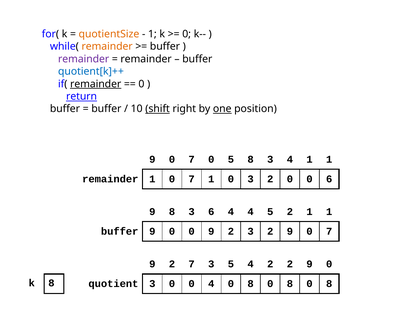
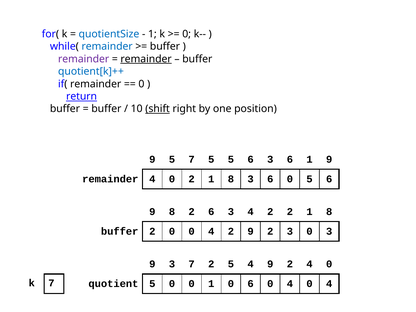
quotientSize colour: orange -> blue
remainder at (107, 46) colour: orange -> blue
remainder at (146, 59) underline: none -> present
remainder at (96, 84) underline: present -> none
one underline: present -> none
0 at (172, 159): 0 -> 5
7 0: 0 -> 5
8 at (251, 159): 8 -> 6
4 at (290, 159): 4 -> 6
1 at (329, 159): 1 -> 9
remainder 1: 1 -> 4
7 at (192, 179): 7 -> 2
0 at (231, 179): 0 -> 8
2 at (270, 179): 2 -> 6
0 at (310, 179): 0 -> 5
9 8 3: 3 -> 2
4 at (231, 212): 4 -> 3
5 at (270, 212): 5 -> 2
1 at (329, 212): 1 -> 8
buffer 9: 9 -> 2
0 0 9: 9 -> 4
2 3: 3 -> 9
9 at (290, 231): 9 -> 3
7 at (329, 231): 7 -> 3
2 at (172, 264): 2 -> 3
7 3: 3 -> 2
4 2: 2 -> 9
9 at (310, 264): 9 -> 4
k 8: 8 -> 7
quotient 3: 3 -> 5
0 4: 4 -> 1
8 at (251, 284): 8 -> 6
8 at (290, 284): 8 -> 4
8 at (329, 284): 8 -> 4
